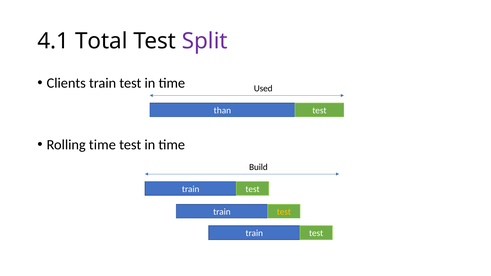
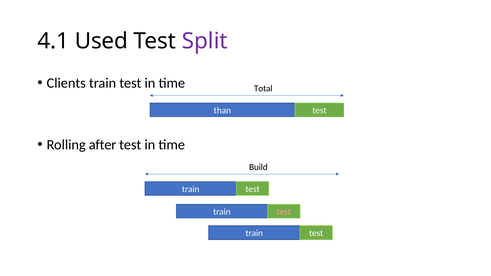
Total: Total -> Used
Used: Used -> Total
Rolling time: time -> after
test at (284, 212) colour: yellow -> pink
